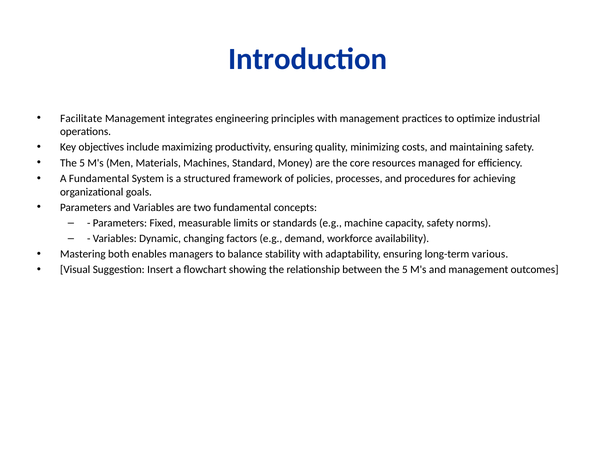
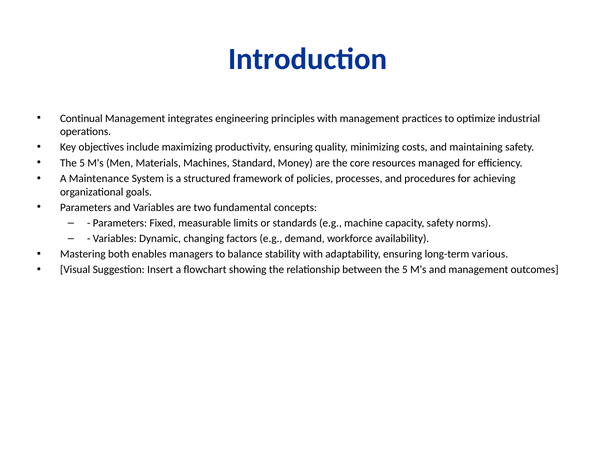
Facilitate: Facilitate -> Continual
A Fundamental: Fundamental -> Maintenance
